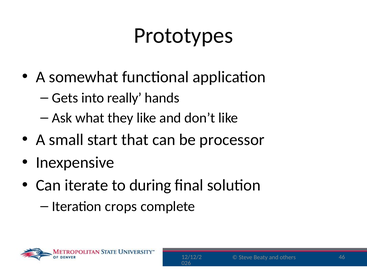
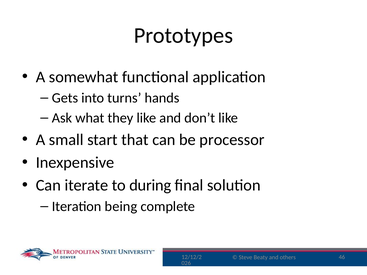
really: really -> turns
crops: crops -> being
